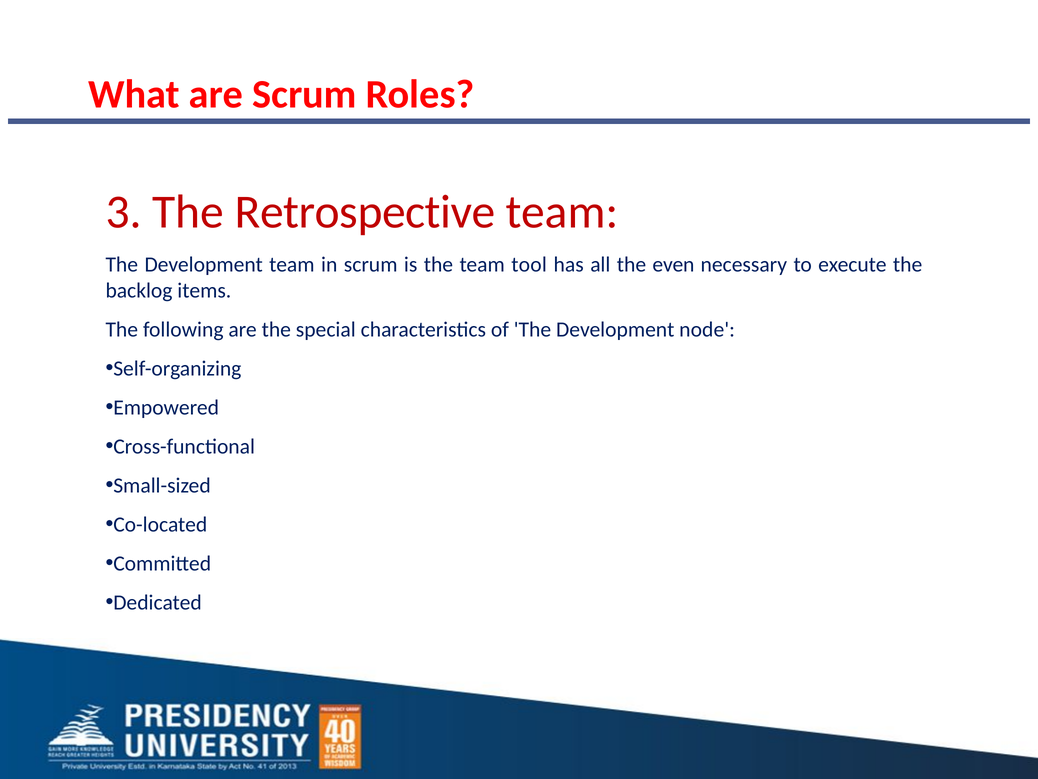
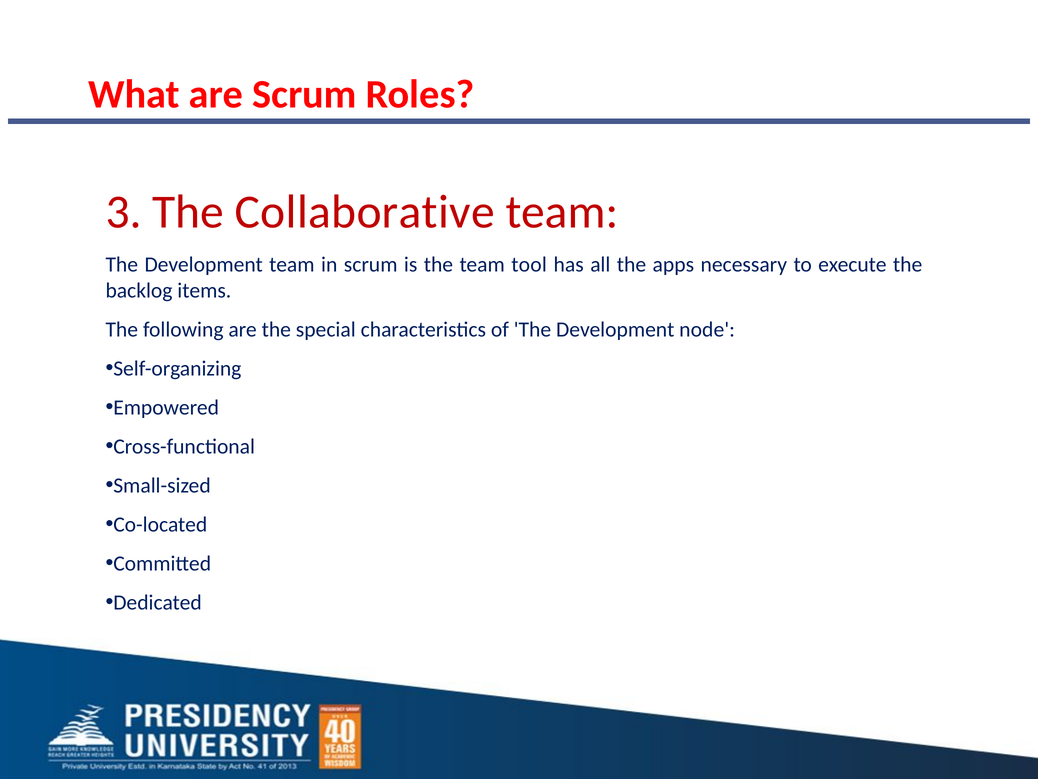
Retrospective: Retrospective -> Collaborative
even: even -> apps
